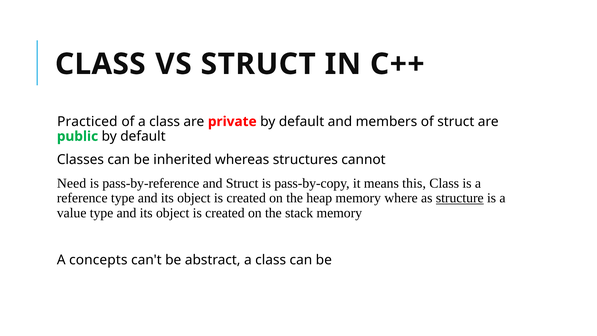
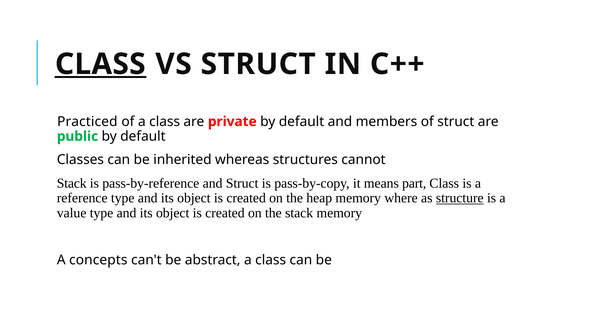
CLASS at (100, 64) underline: none -> present
Need at (72, 183): Need -> Stack
this: this -> part
